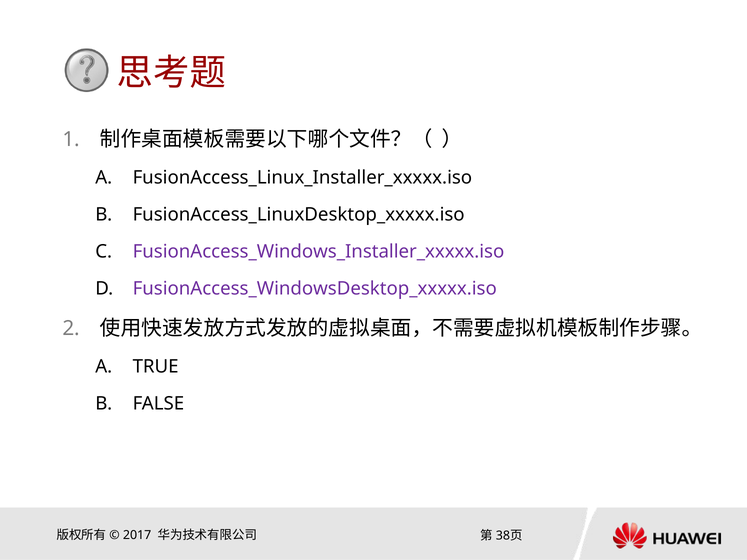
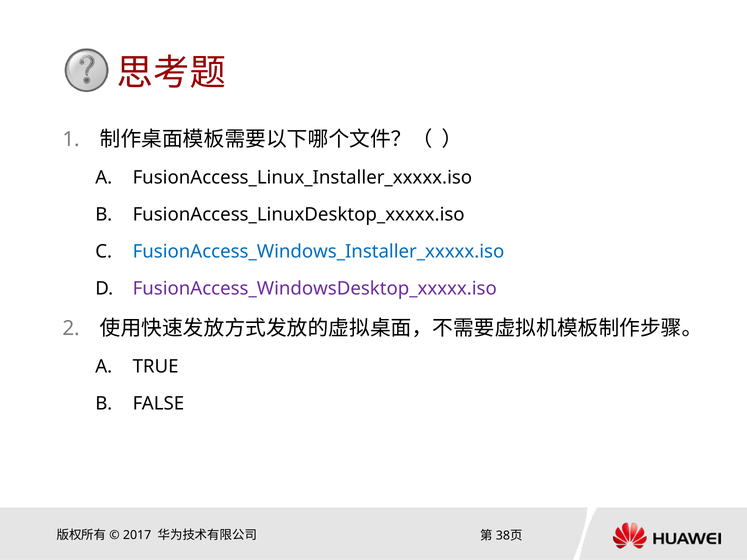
FusionAccess_Windows_Installer_xxxxx.iso colour: purple -> blue
